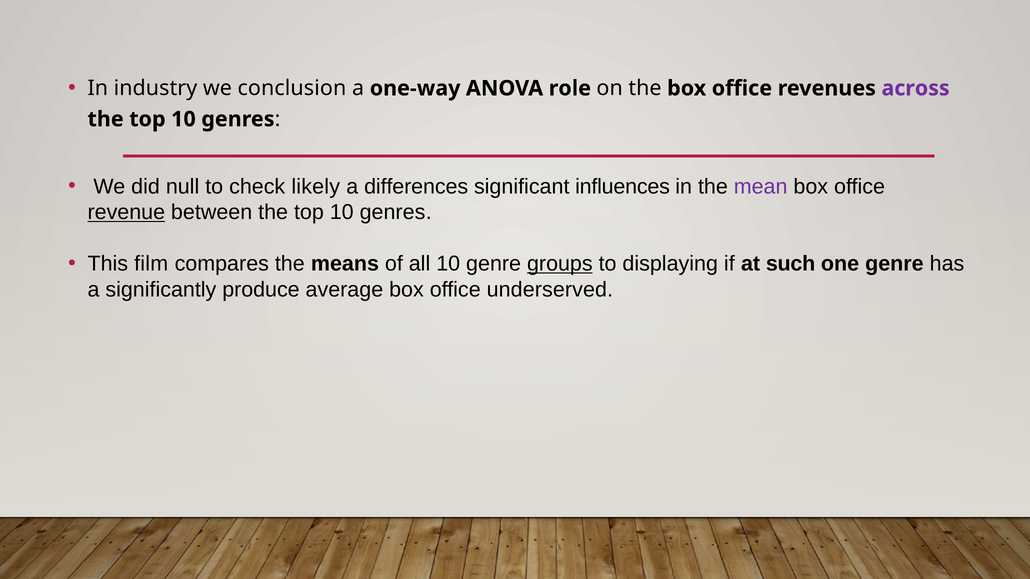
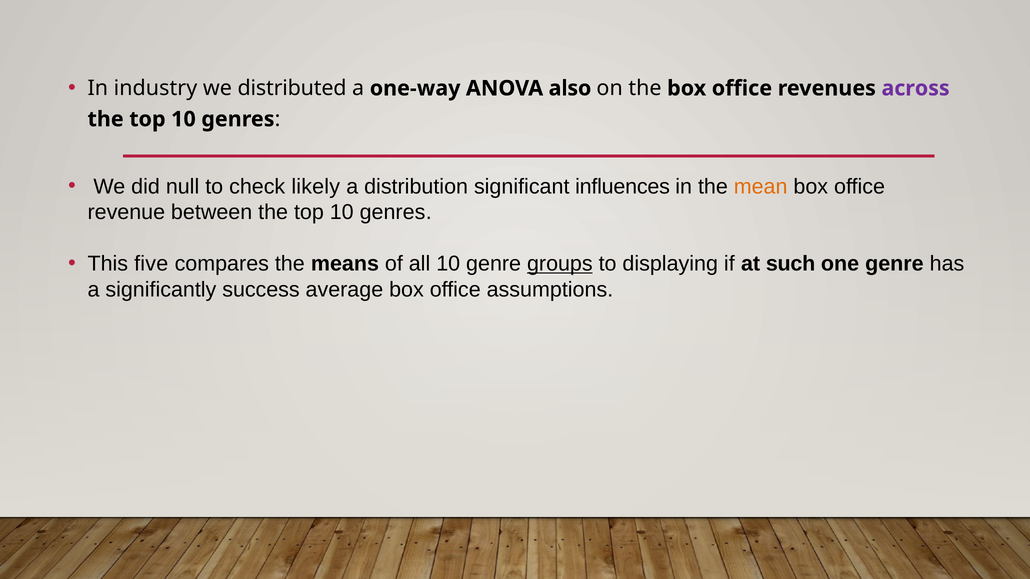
conclusion: conclusion -> distributed
role: role -> also
differences: differences -> distribution
mean colour: purple -> orange
revenue underline: present -> none
film: film -> five
produce: produce -> success
underserved: underserved -> assumptions
